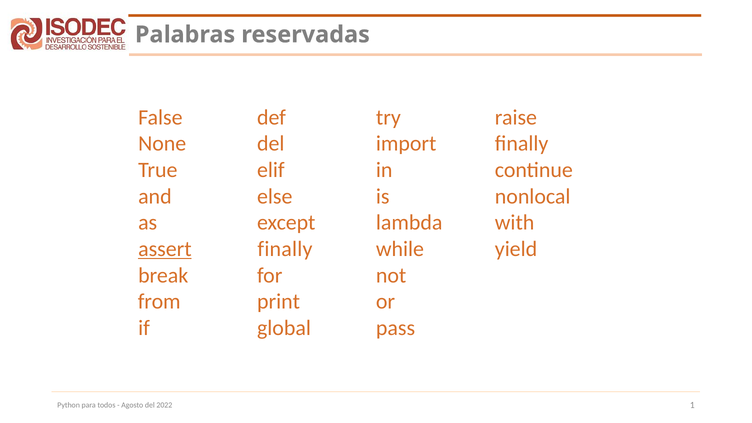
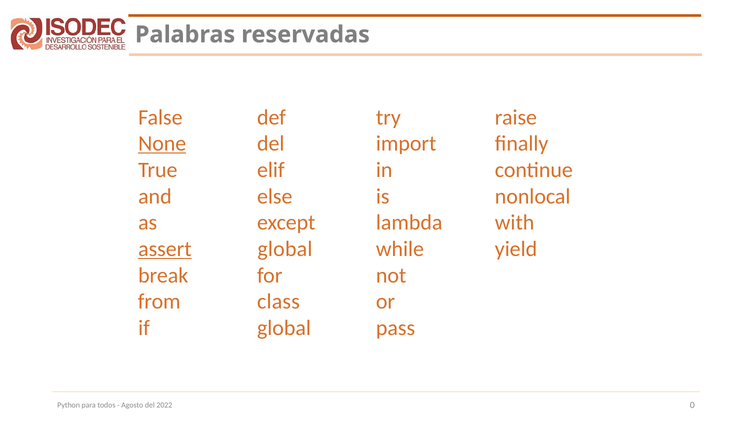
None underline: none -> present
finally at (285, 249): finally -> global
print: print -> class
1: 1 -> 0
